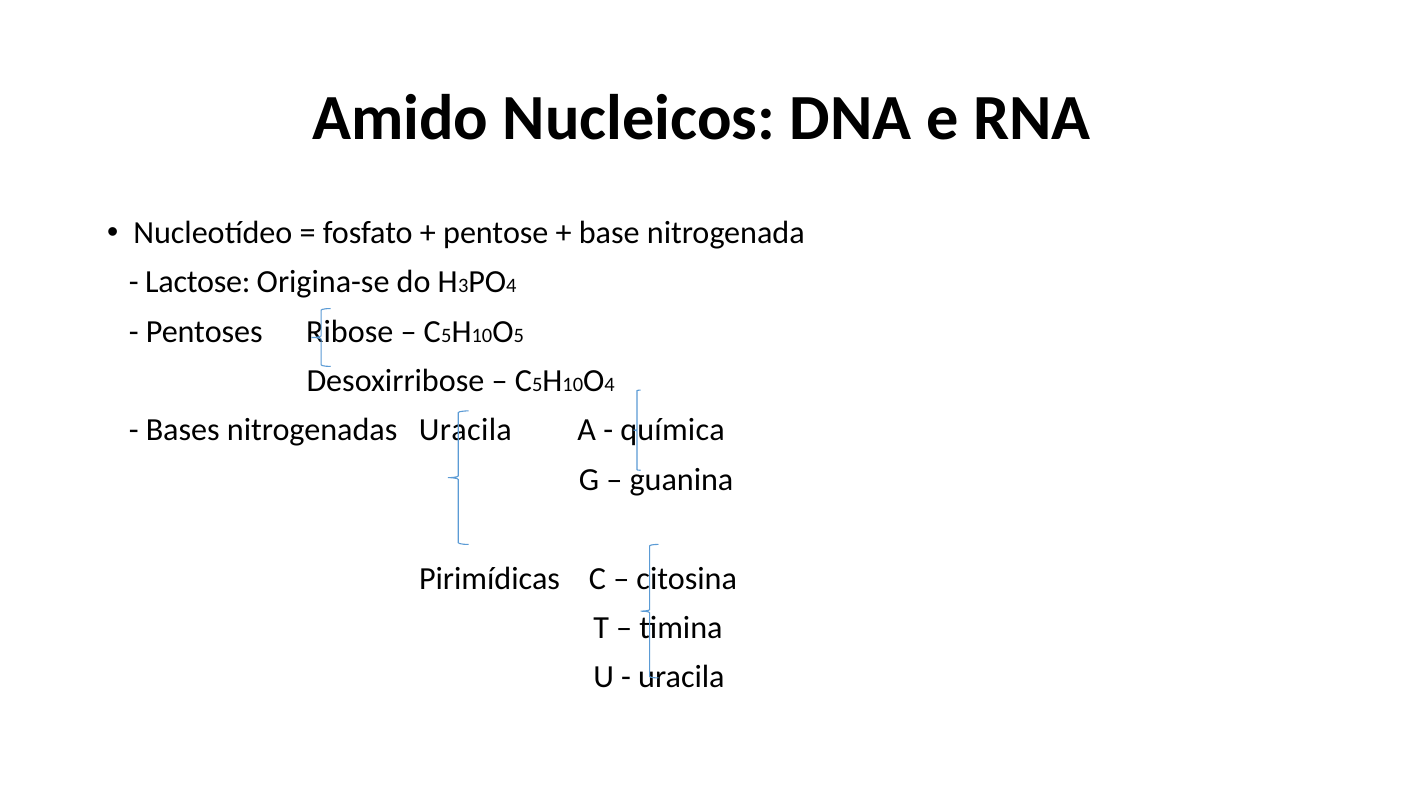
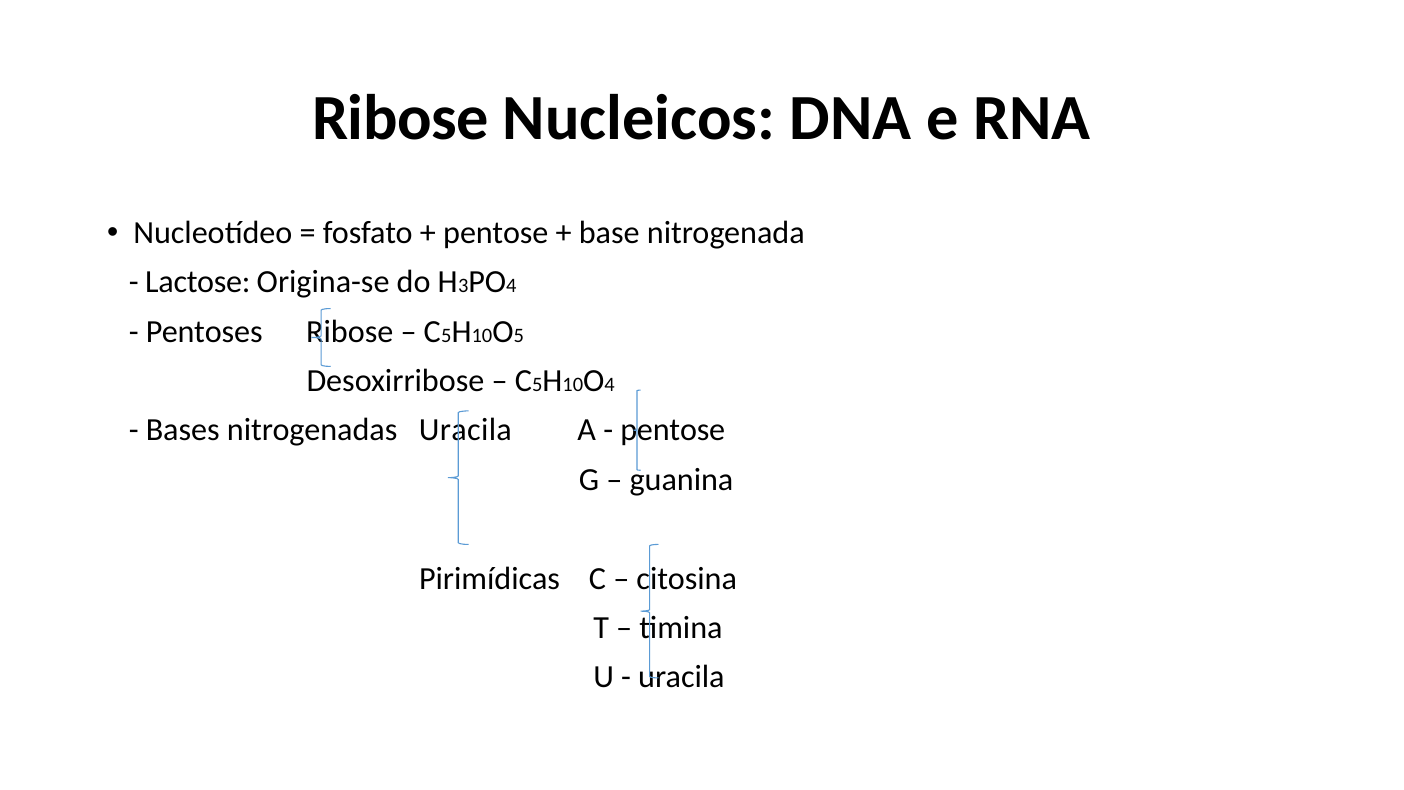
Amido at (400, 118): Amido -> Ribose
química at (673, 430): química -> pentose
